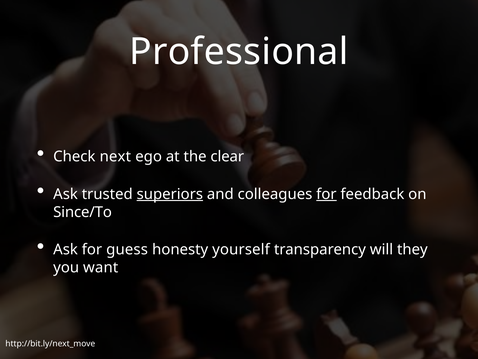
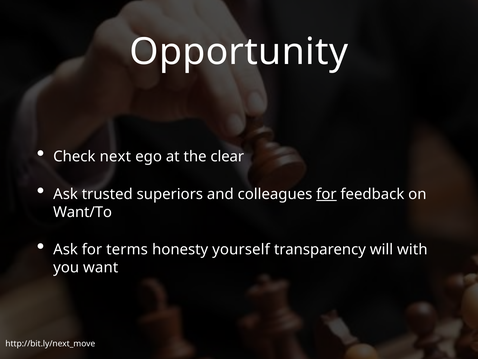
Professional: Professional -> Opportunity
superiors underline: present -> none
Since/To: Since/To -> Want/To
guess: guess -> terms
they: they -> with
